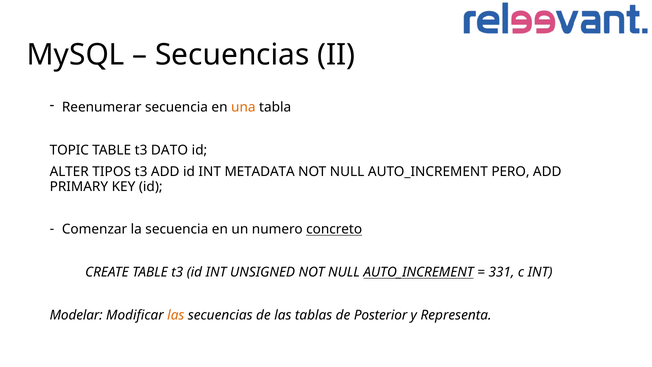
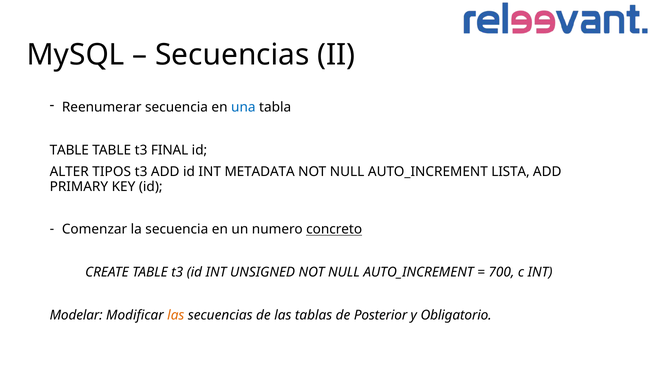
una colour: orange -> blue
TOPIC at (69, 150): TOPIC -> TABLE
DATO: DATO -> FINAL
PERO: PERO -> LISTA
AUTO_INCREMENT at (419, 272) underline: present -> none
331: 331 -> 700
Representa: Representa -> Obligatorio
